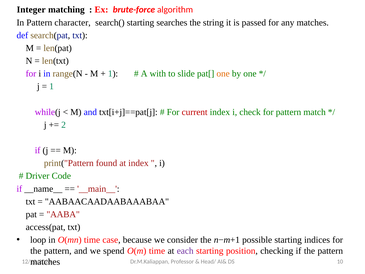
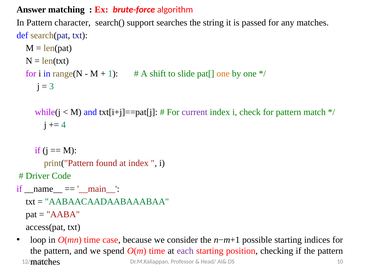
Integer: Integer -> Answer
search( starting: starting -> support
with: with -> shift
1 at (52, 86): 1 -> 3
current colour: red -> purple
2: 2 -> 4
AABAACAADAABAAABAA colour: black -> green
